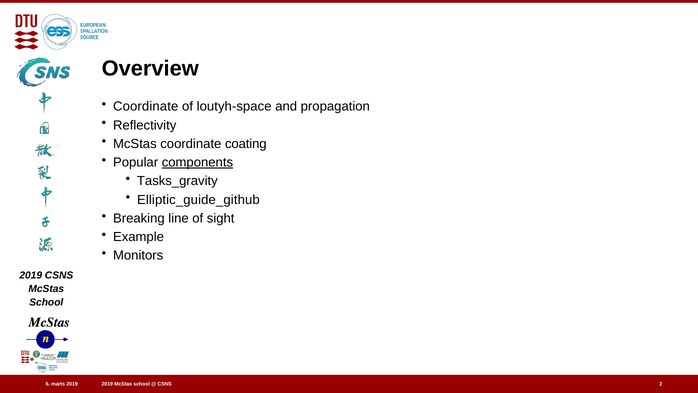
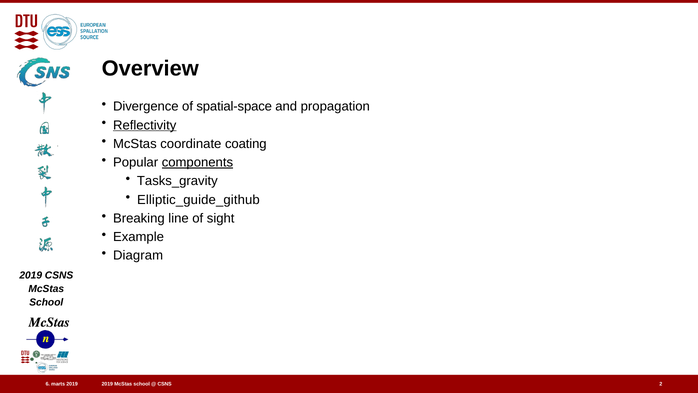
Coordinate at (146, 107): Coordinate -> Divergence
loutyh-space: loutyh-space -> spatial-space
Reflectivity underline: none -> present
Monitors: Monitors -> Diagram
